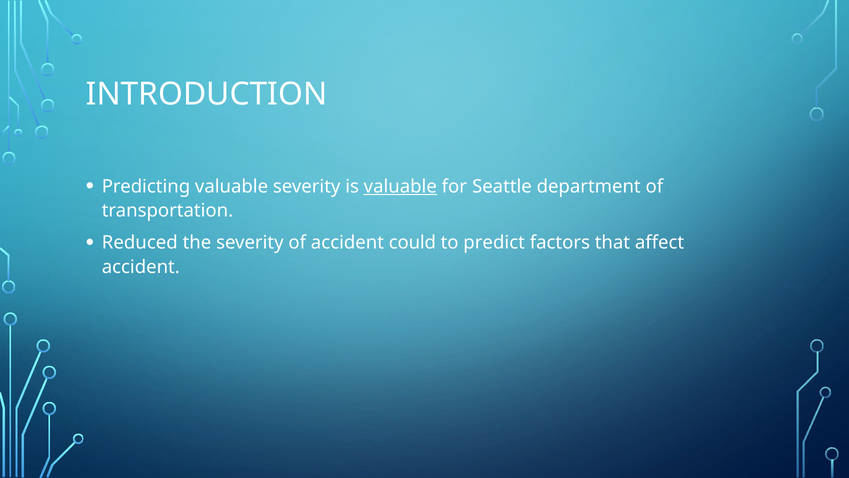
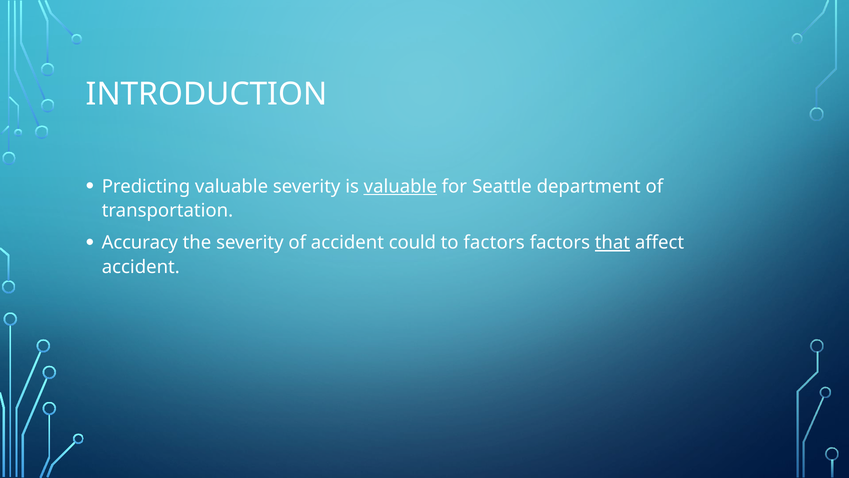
Reduced: Reduced -> Accuracy
to predict: predict -> factors
that underline: none -> present
